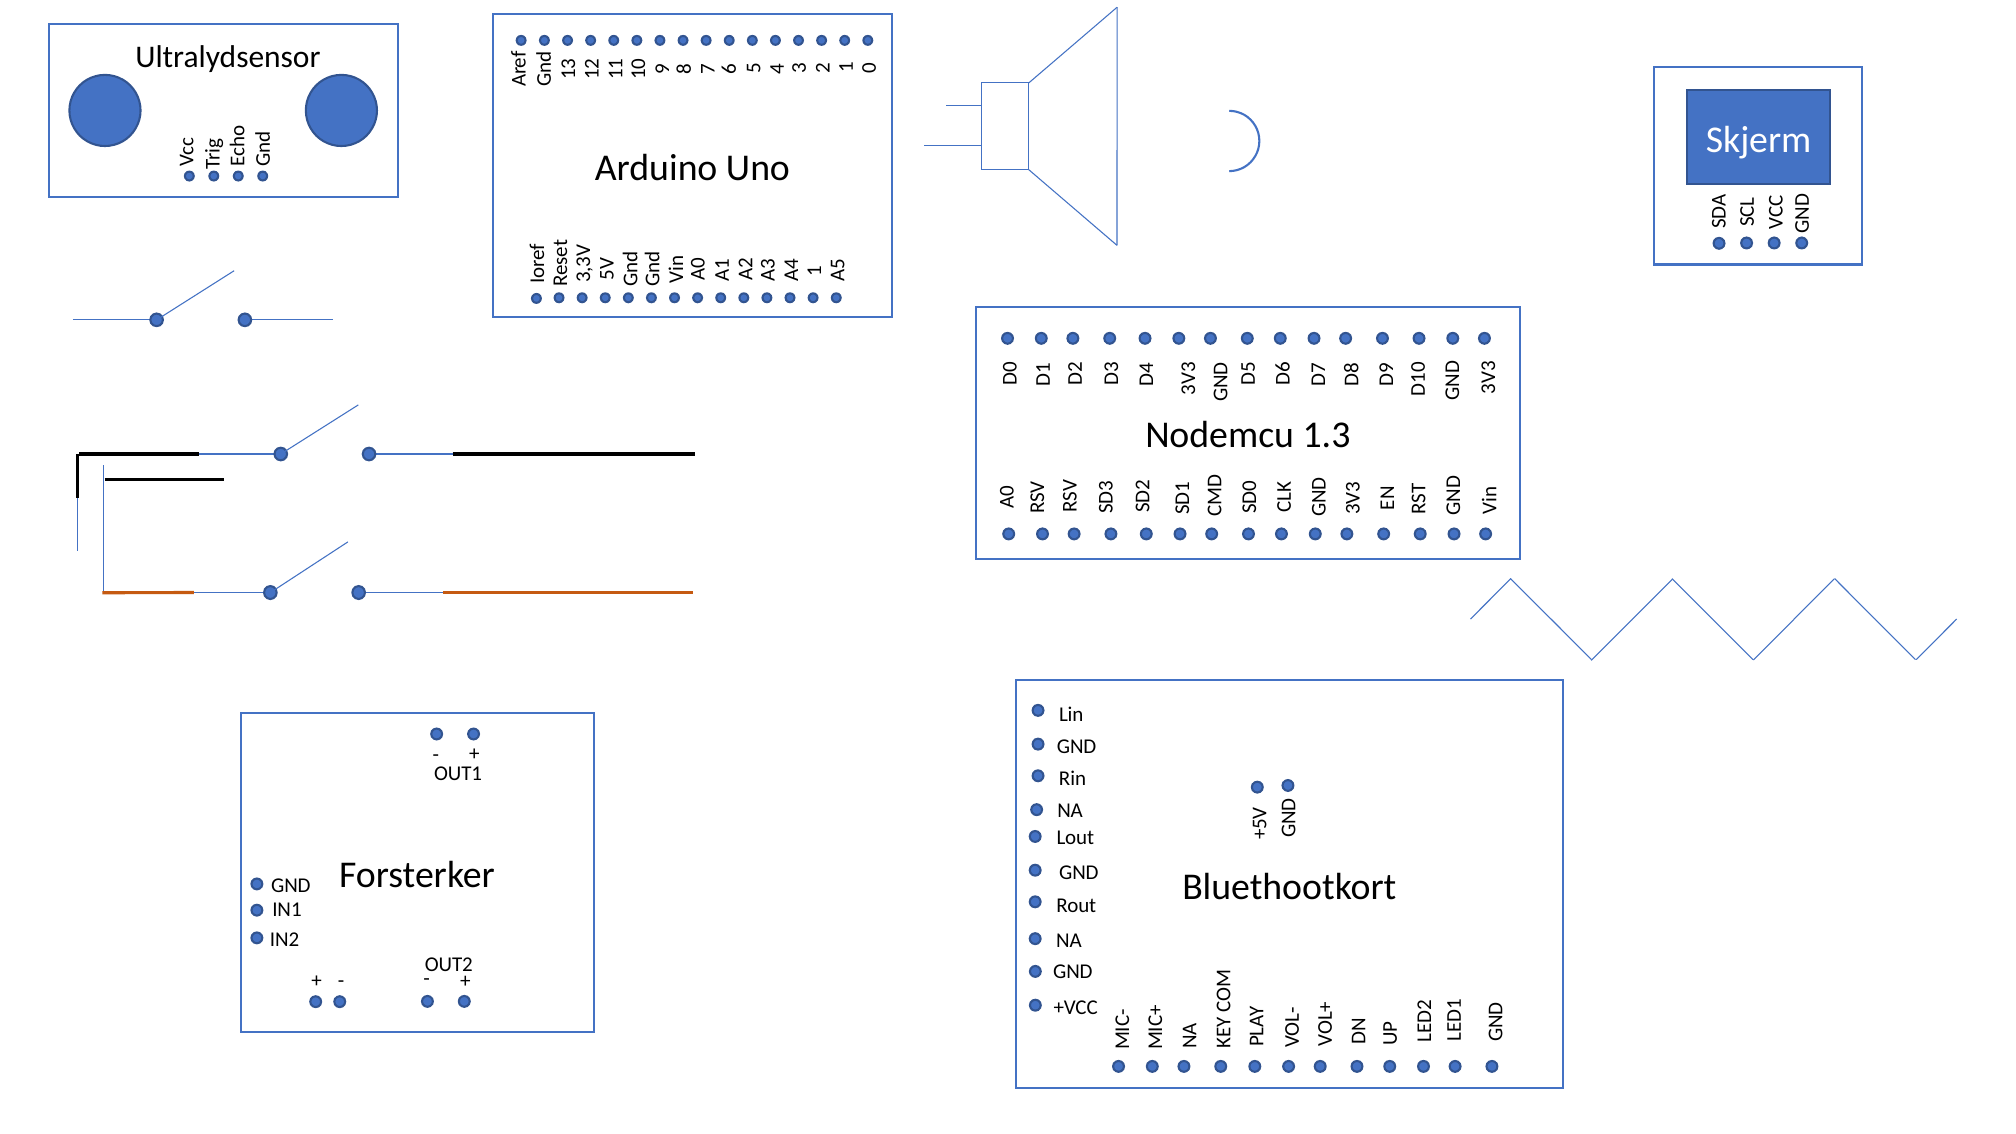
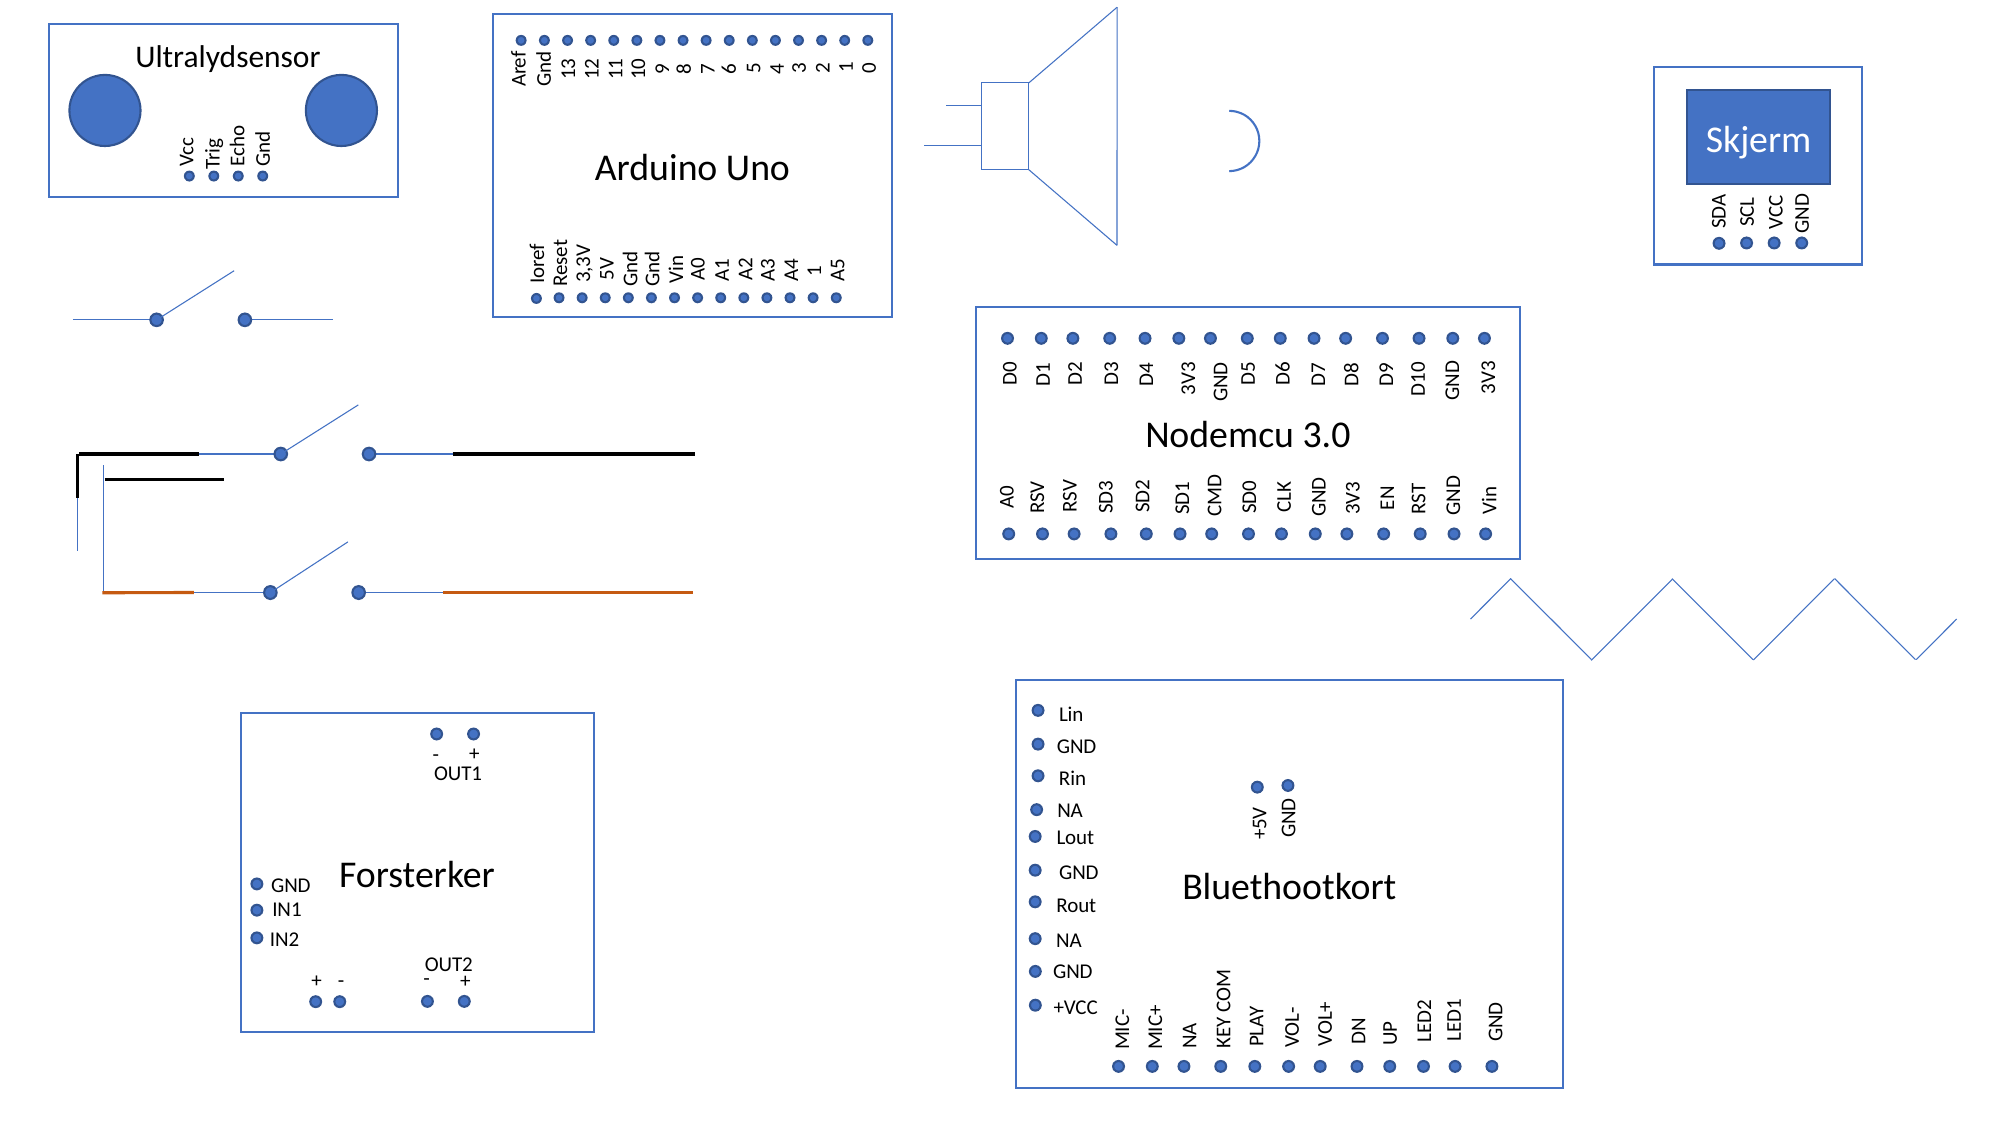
1.3: 1.3 -> 3.0
